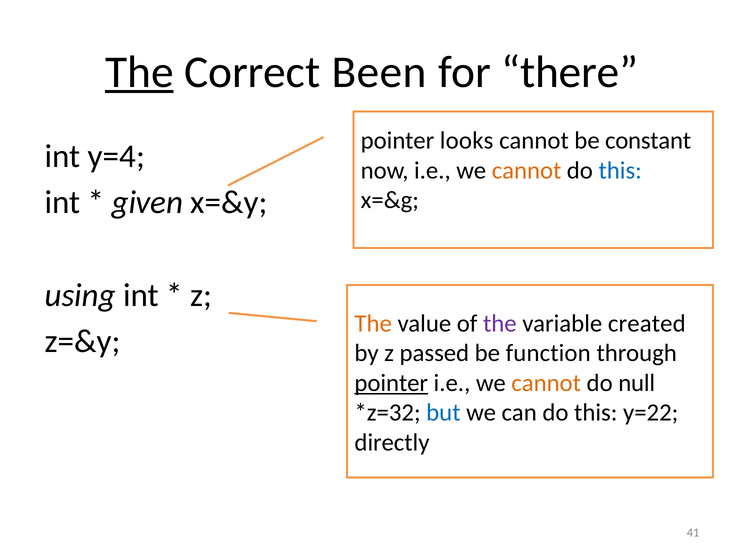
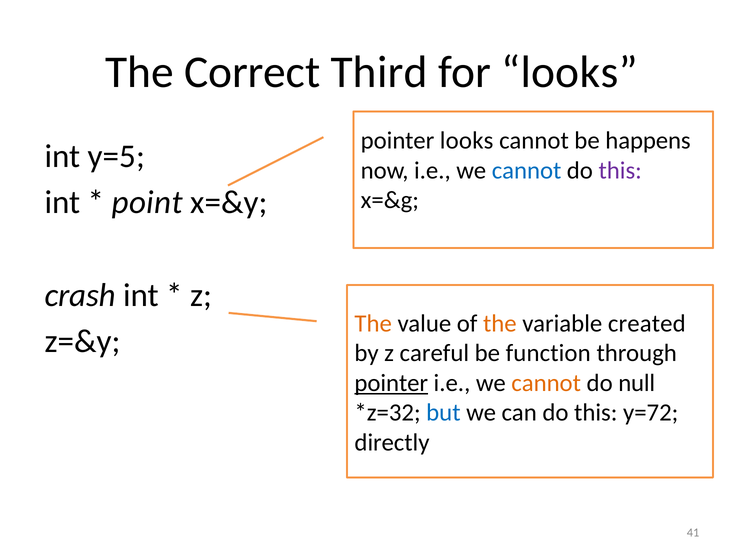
The at (139, 72) underline: present -> none
Been: Been -> Third
for there: there -> looks
constant: constant -> happens
y=4: y=4 -> y=5
cannot at (527, 170) colour: orange -> blue
this at (620, 170) colour: blue -> purple
given: given -> point
using: using -> crash
the at (500, 324) colour: purple -> orange
passed: passed -> careful
y=22: y=22 -> y=72
